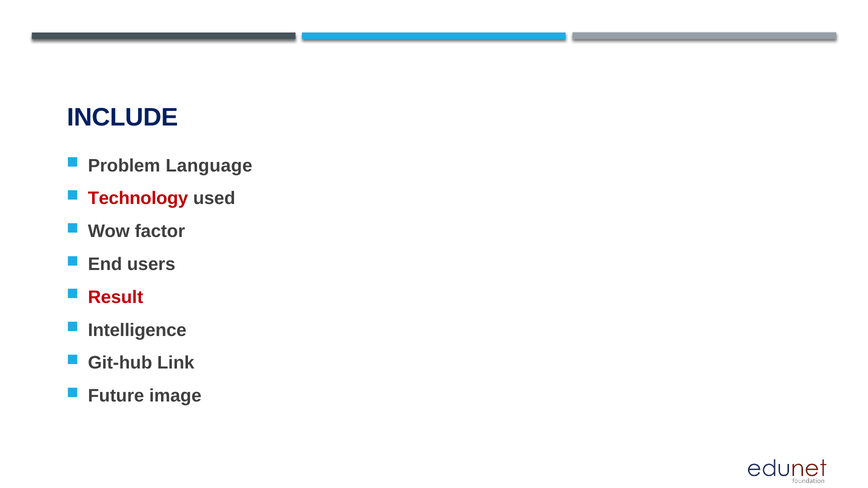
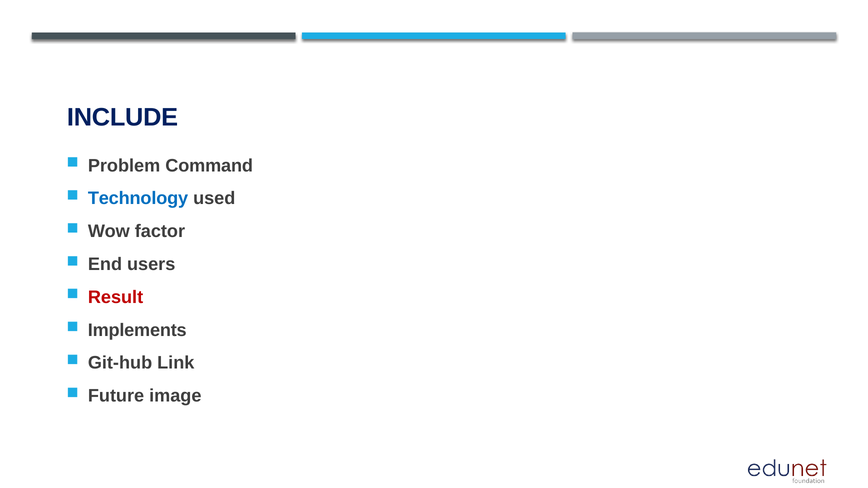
Language: Language -> Command
Technology colour: red -> blue
Intelligence: Intelligence -> Implements
